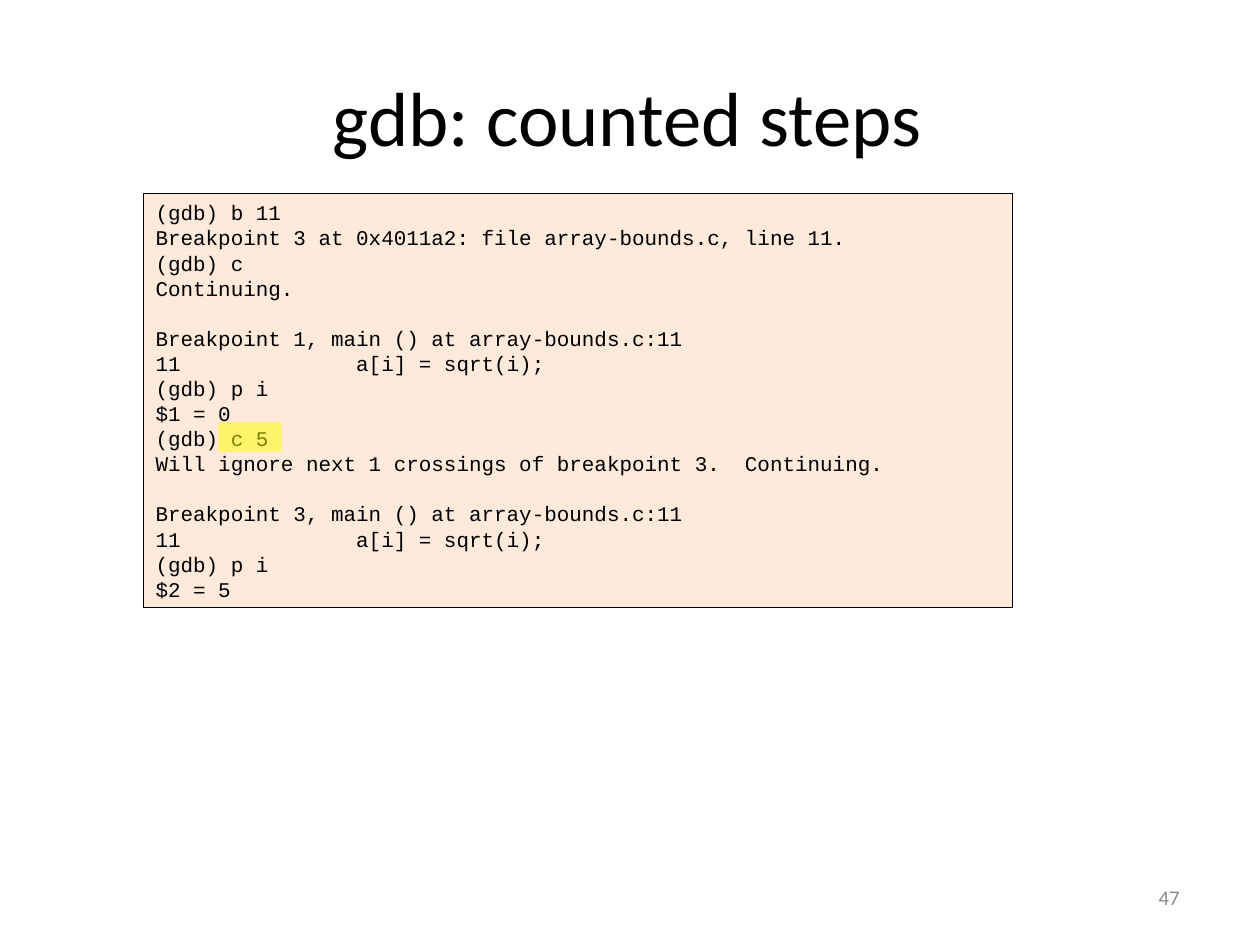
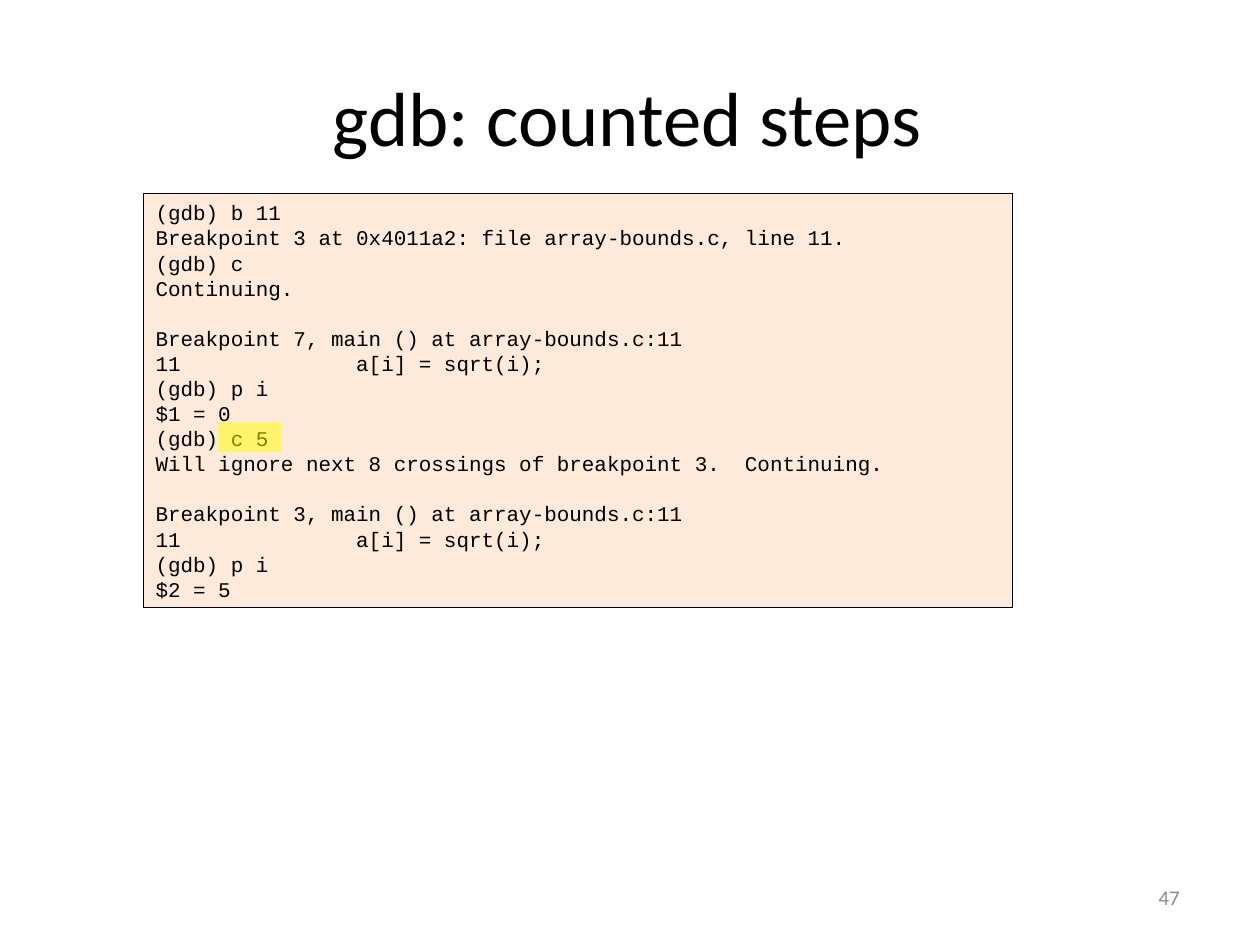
Breakpoint 1: 1 -> 7
next 1: 1 -> 8
